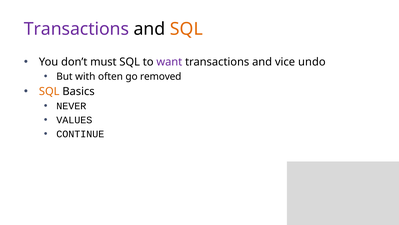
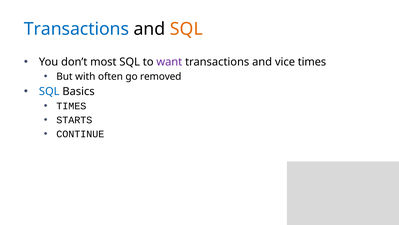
Transactions at (76, 29) colour: purple -> blue
must: must -> most
vice undo: undo -> times
SQL at (49, 91) colour: orange -> blue
NEVER at (71, 106): NEVER -> TIMES
VALUES: VALUES -> STARTS
